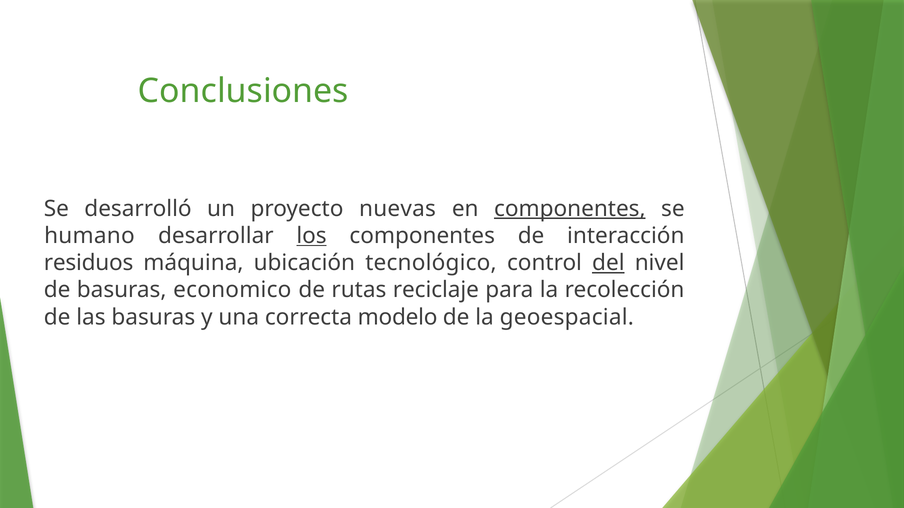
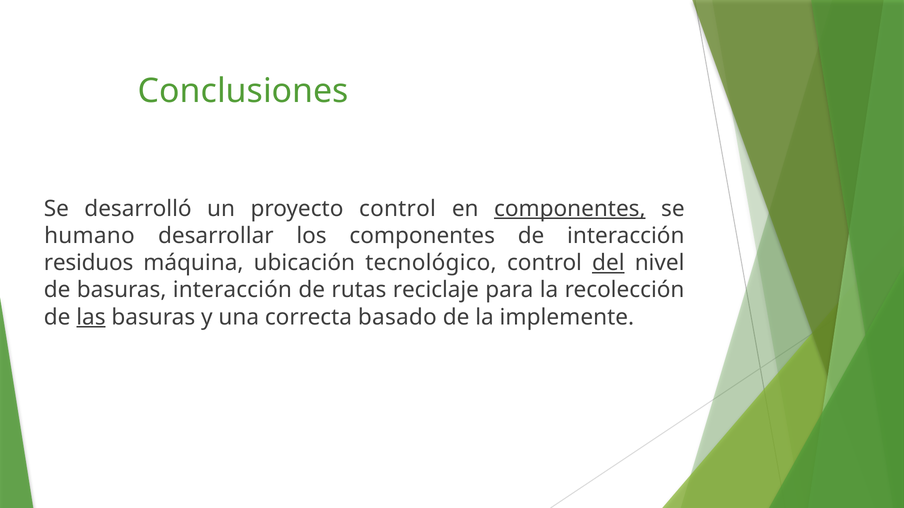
proyecto nuevas: nuevas -> control
los underline: present -> none
basuras economico: economico -> interacción
las underline: none -> present
modelo: modelo -> basado
geoespacial: geoespacial -> implemente
